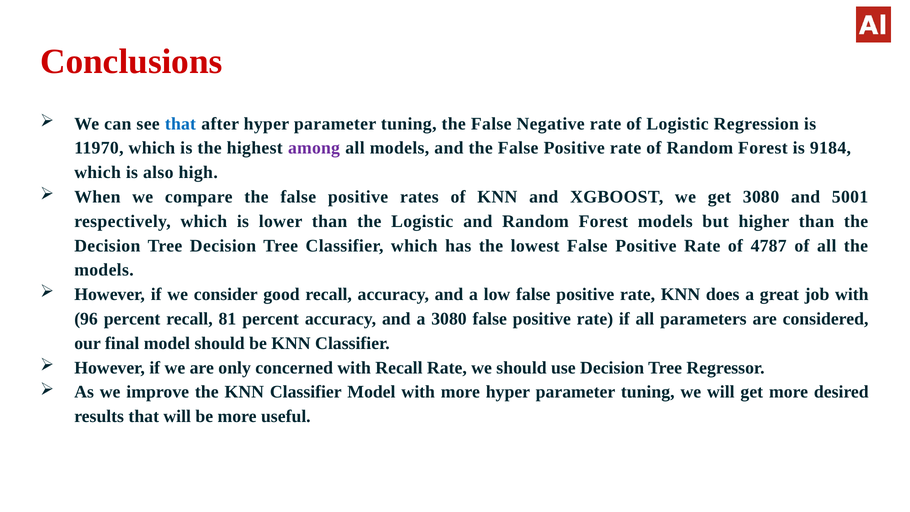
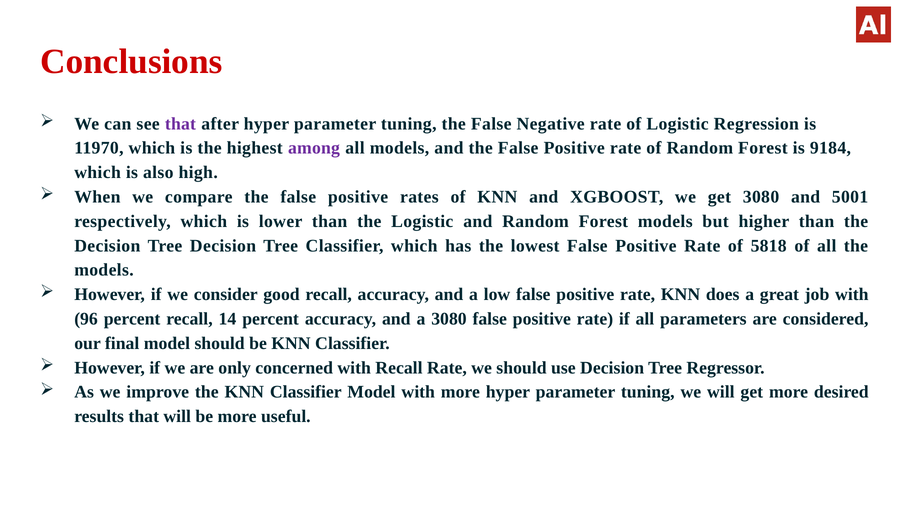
that at (180, 124) colour: blue -> purple
4787: 4787 -> 5818
81: 81 -> 14
